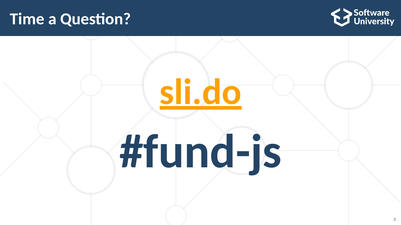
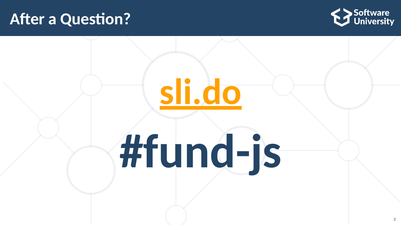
Time: Time -> After
